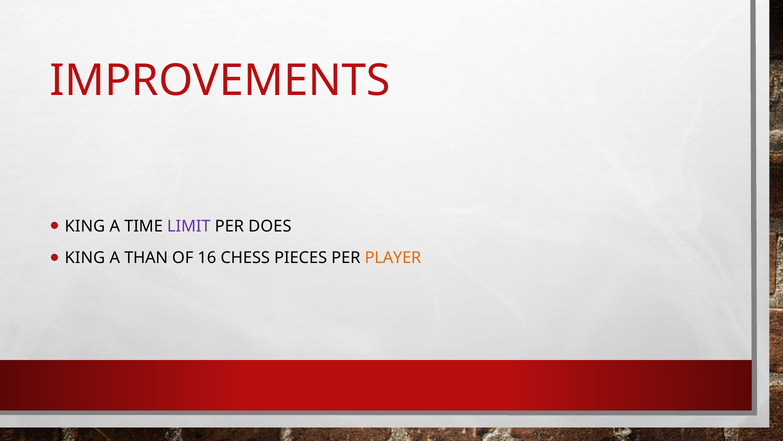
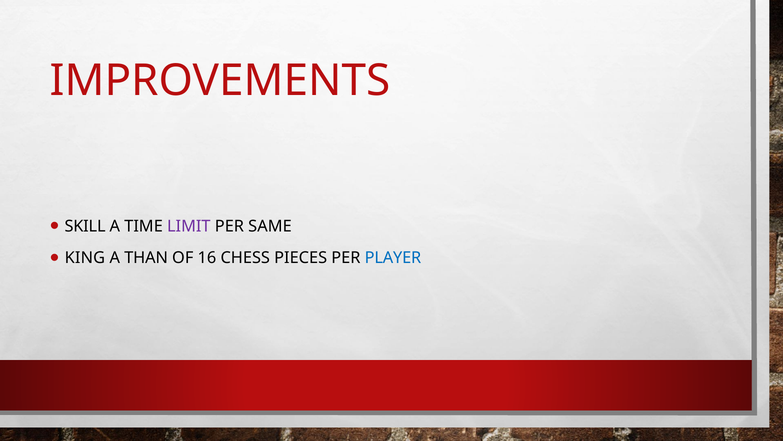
KING at (85, 226): KING -> SKILL
DOES: DOES -> SAME
PLAYER colour: orange -> blue
